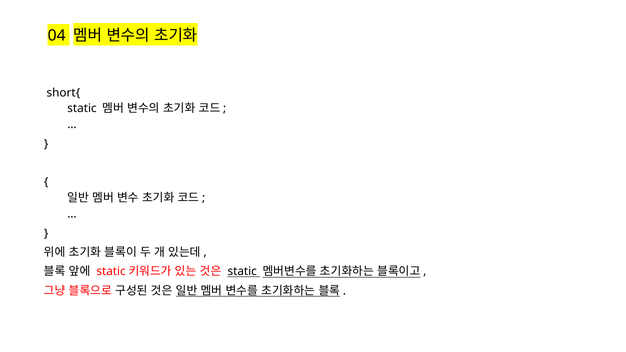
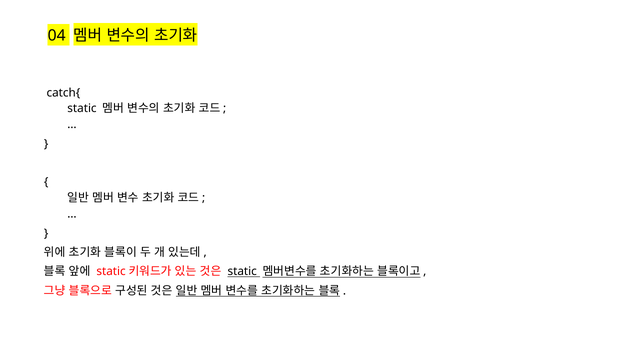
short{: short{ -> catch{
